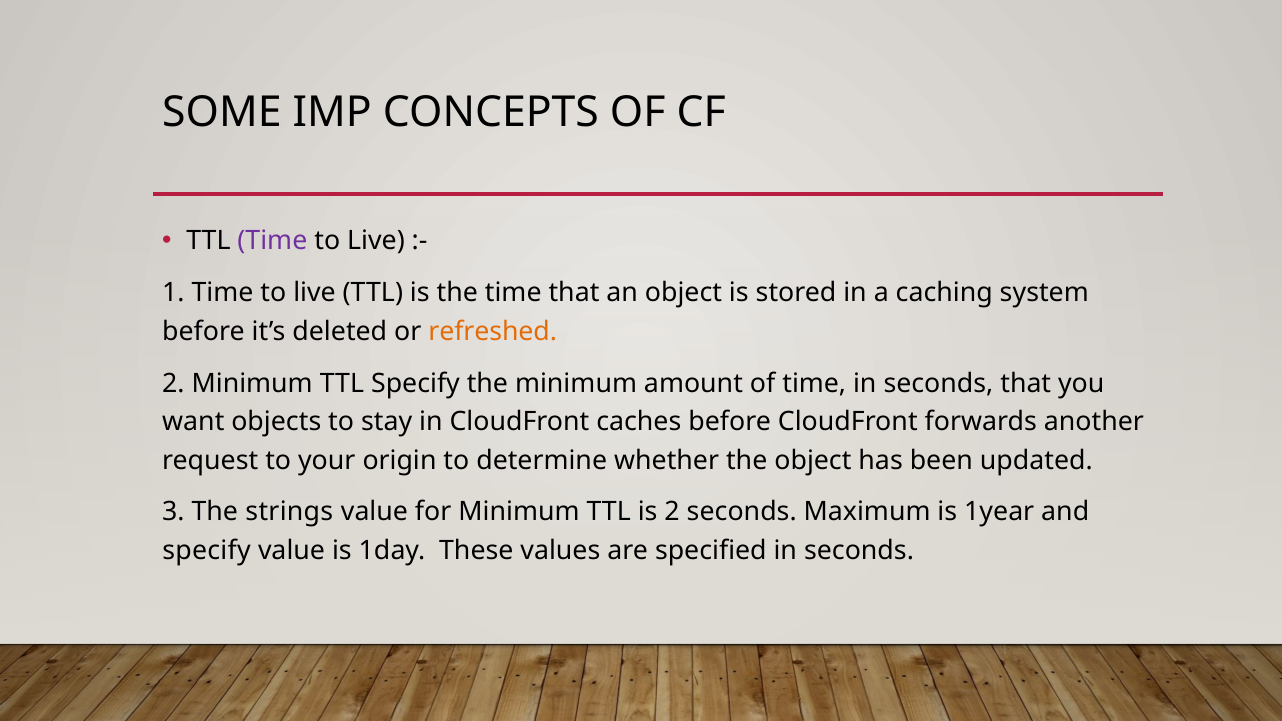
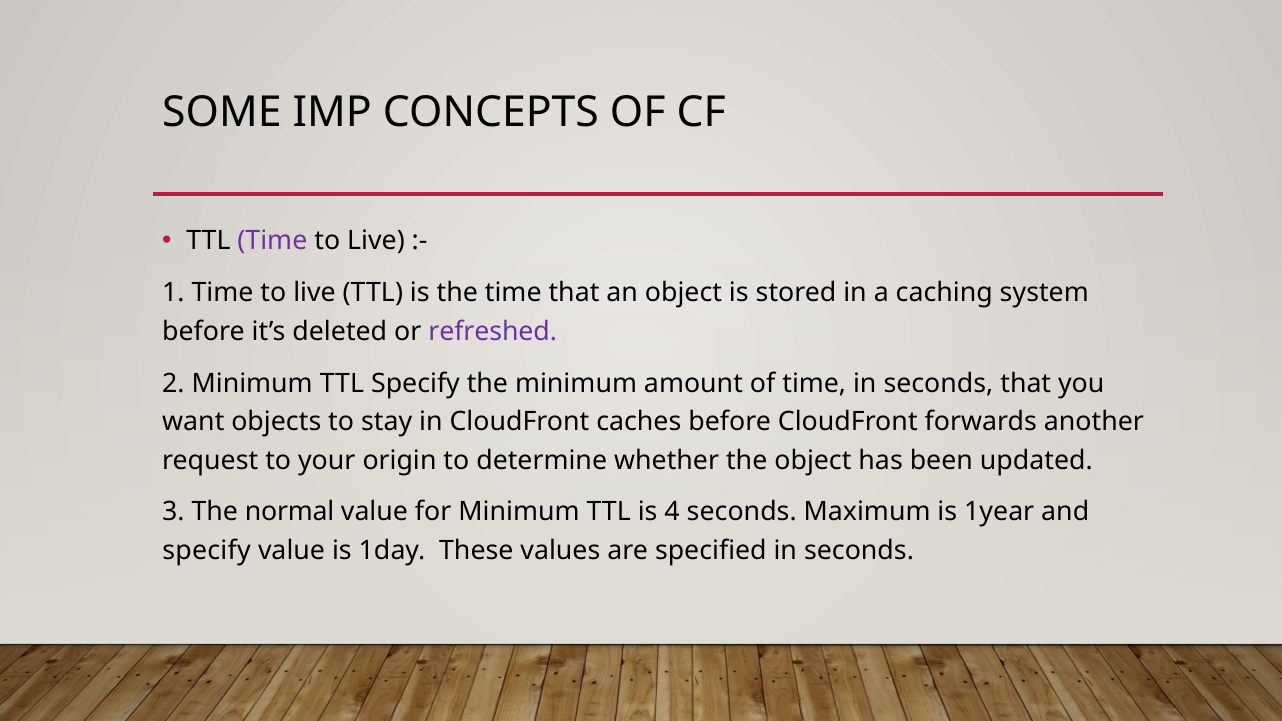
refreshed colour: orange -> purple
strings: strings -> normal
is 2: 2 -> 4
